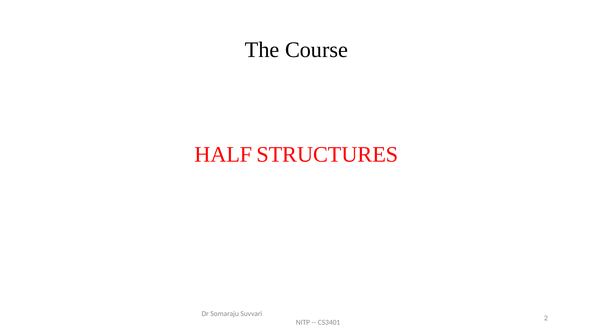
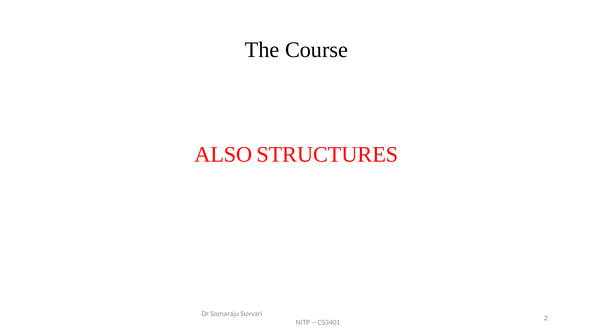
HALF: HALF -> ALSO
